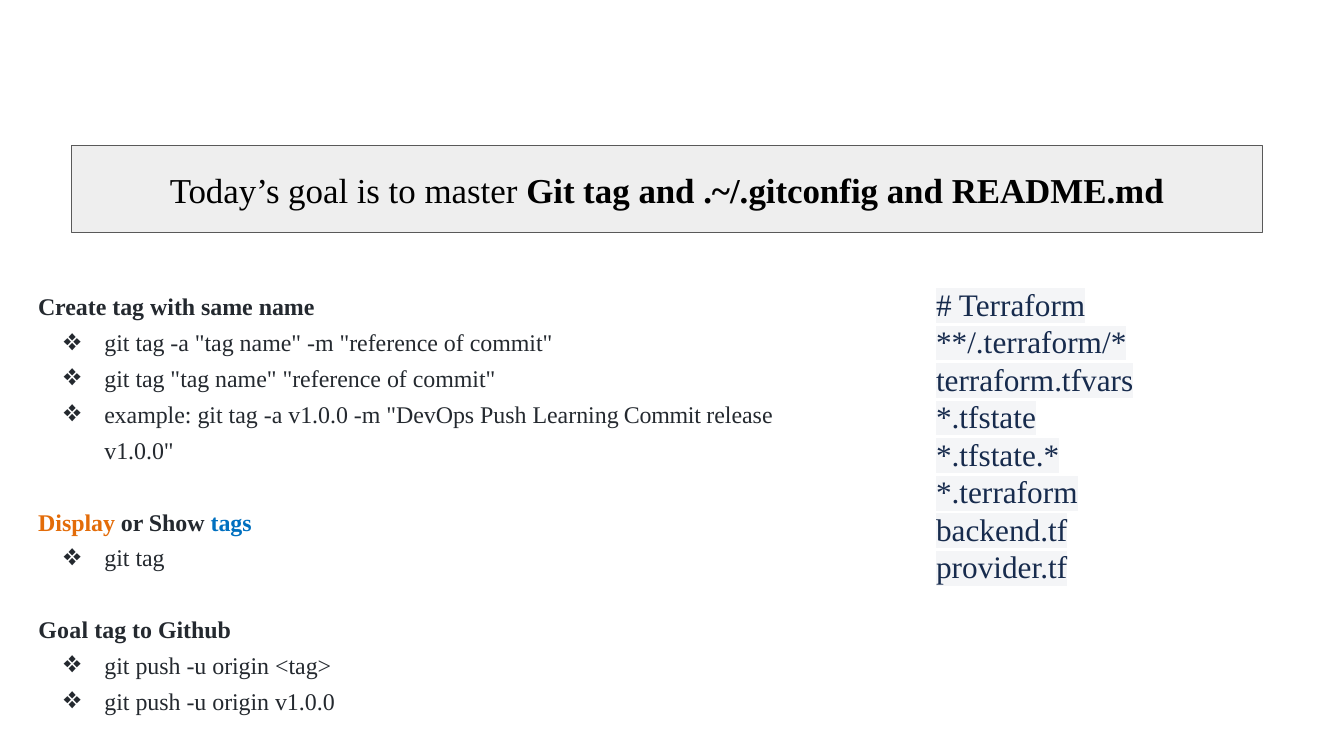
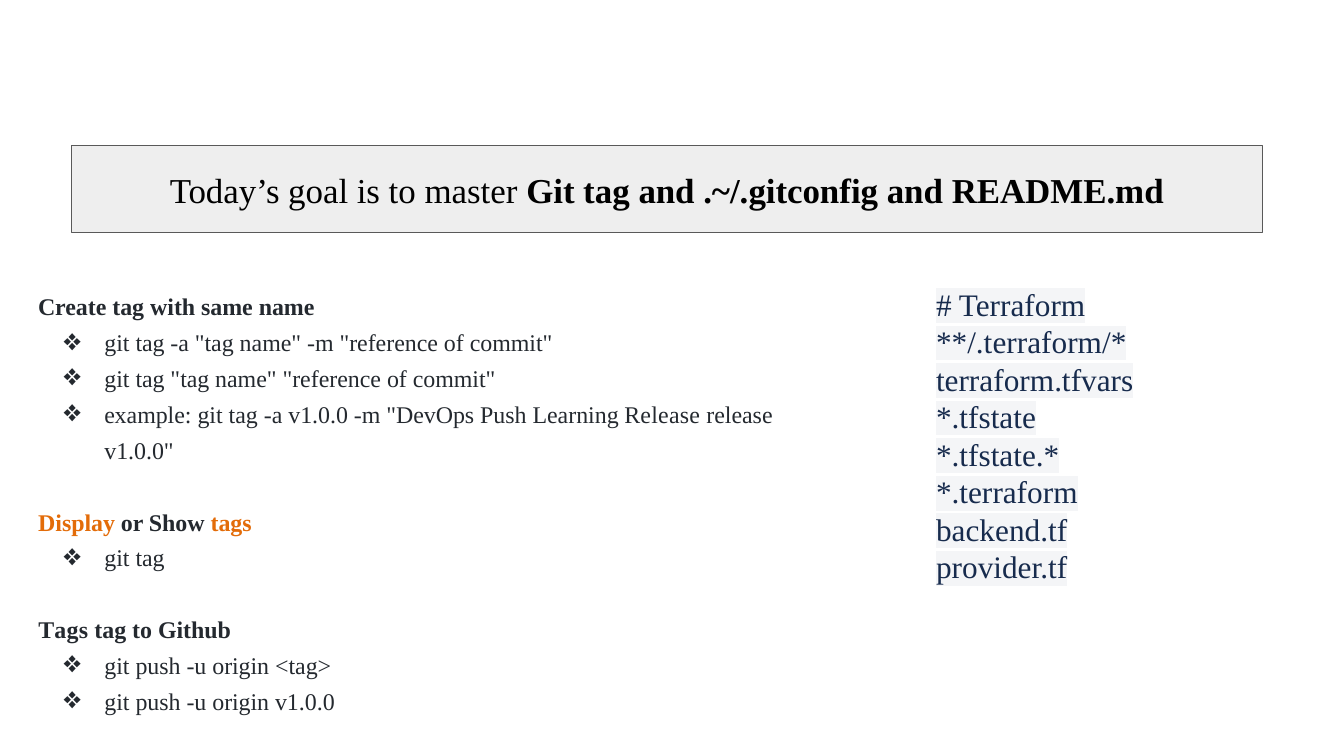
Learning Commit: Commit -> Release
tags at (231, 523) colour: blue -> orange
Goal at (63, 631): Goal -> Tags
